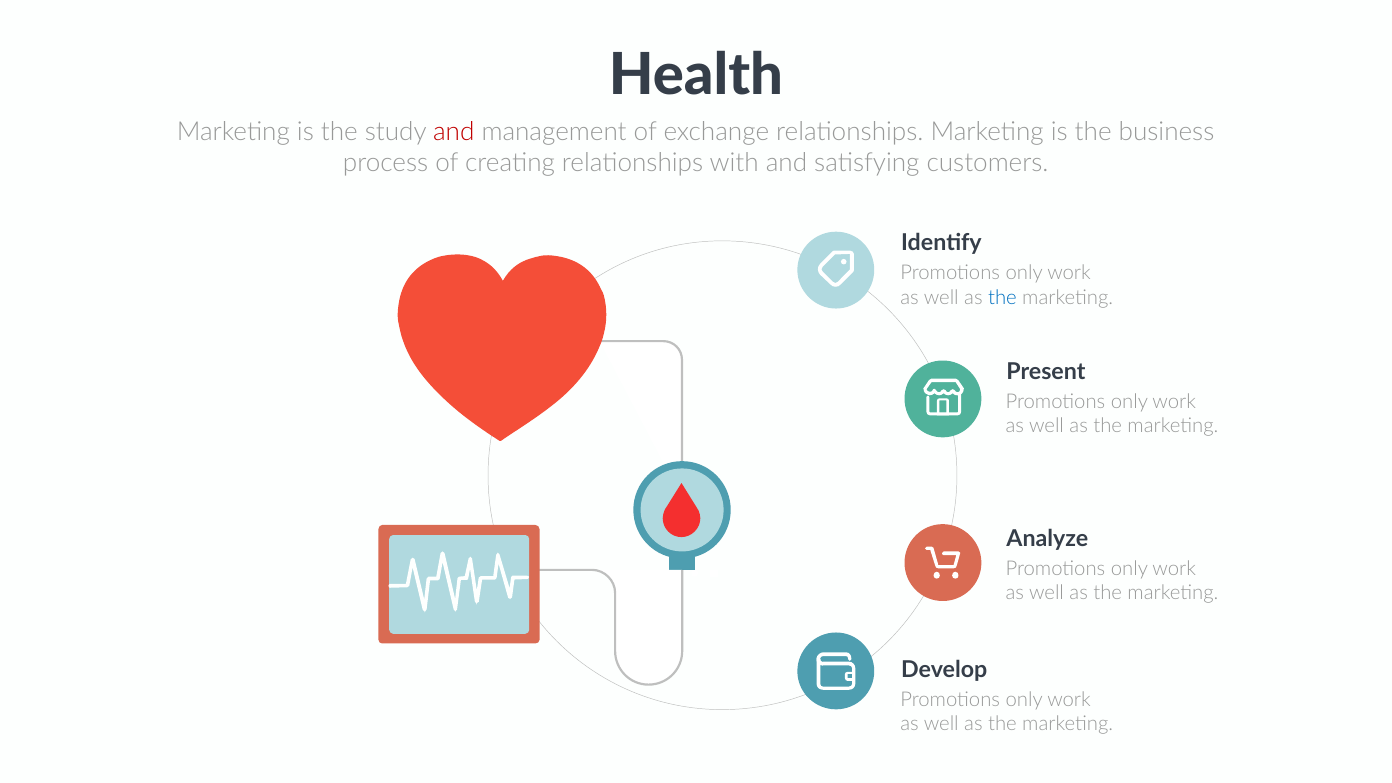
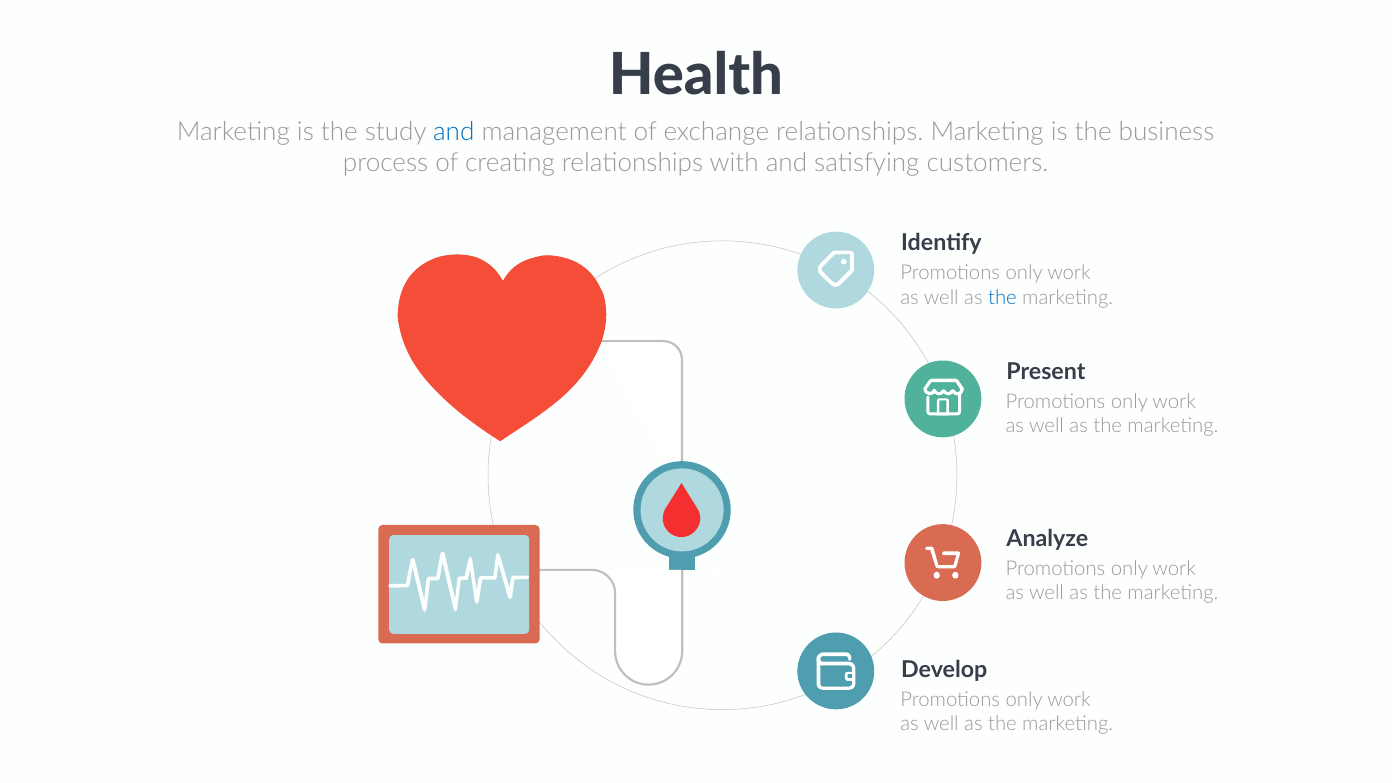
and at (454, 132) colour: red -> blue
